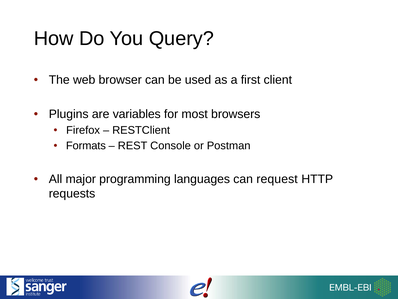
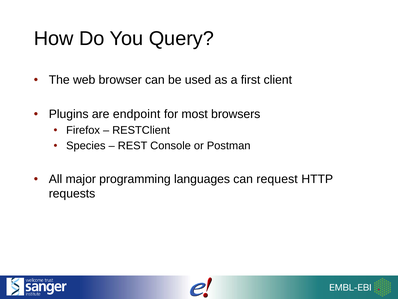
variables: variables -> endpoint
Formats: Formats -> Species
